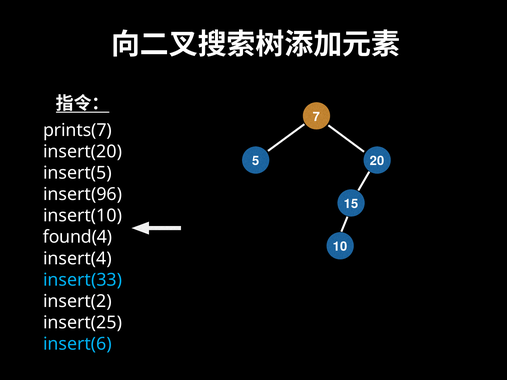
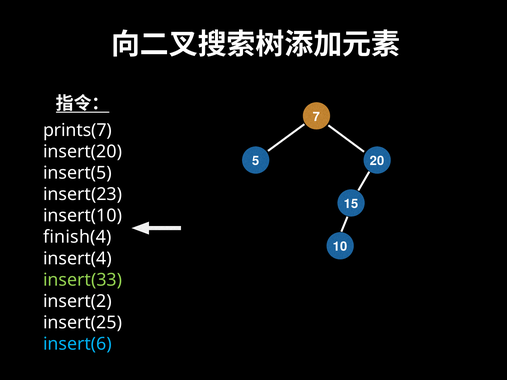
insert(96: insert(96 -> insert(23
found(4: found(4 -> finish(4
insert(33 colour: light blue -> light green
